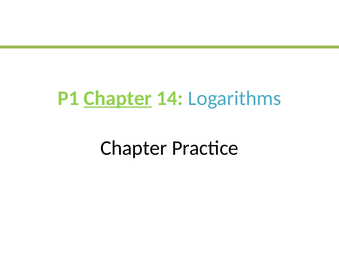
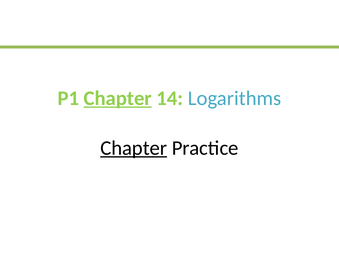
Chapter at (134, 148) underline: none -> present
